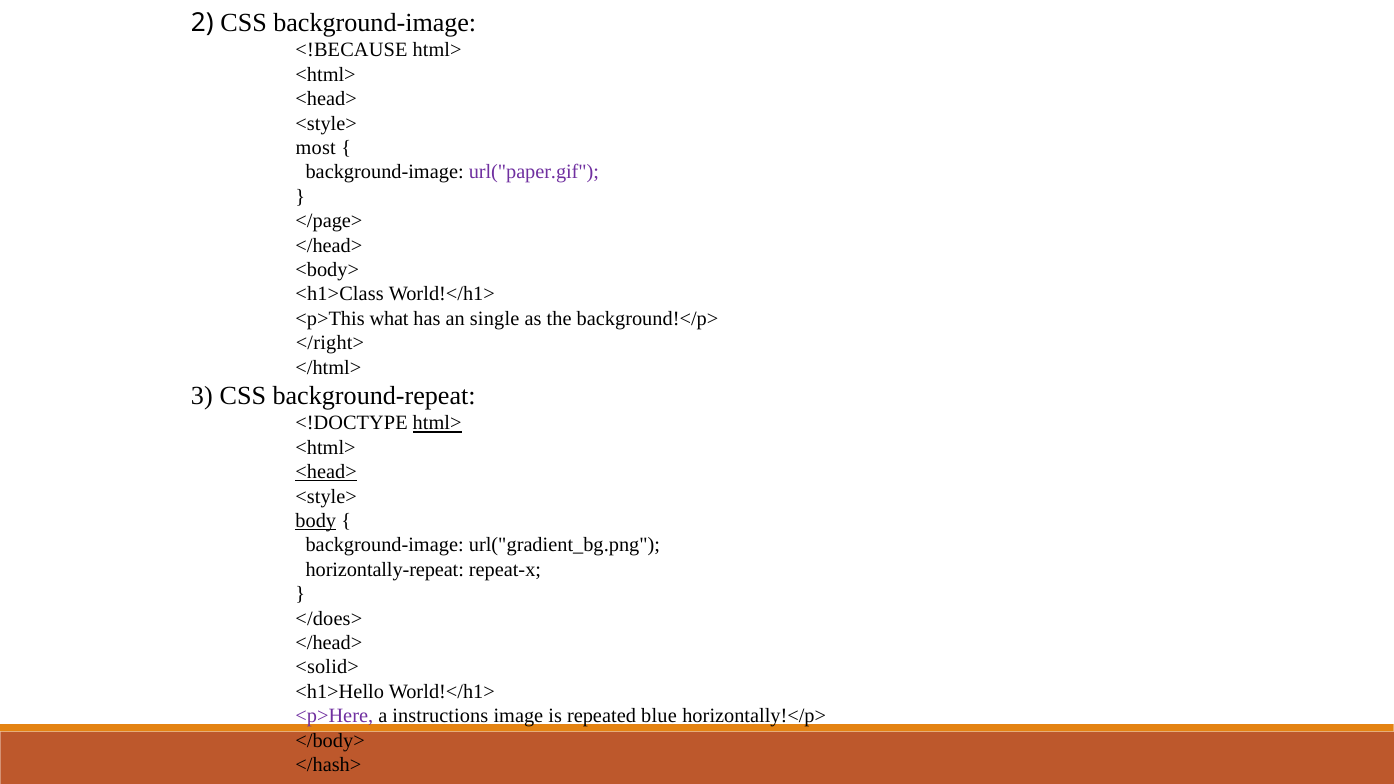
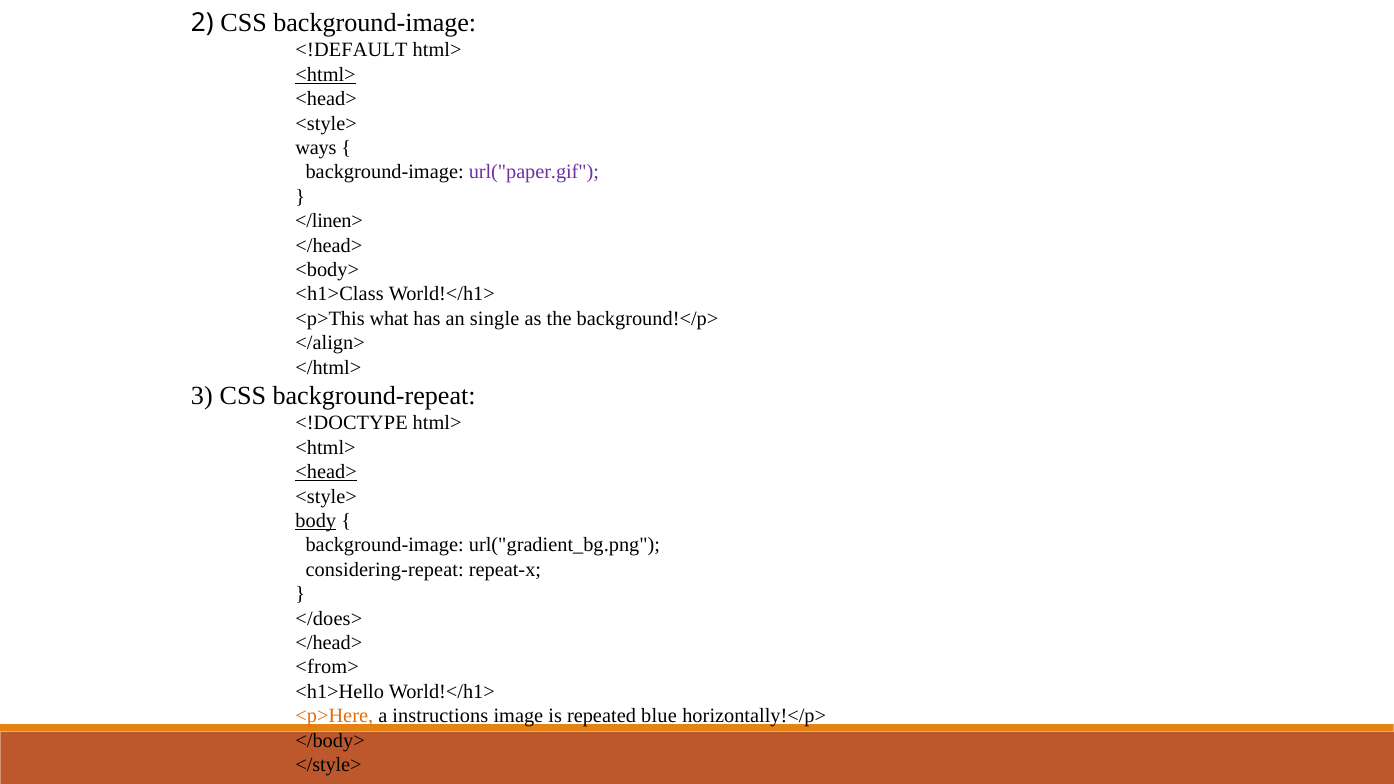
<!BECAUSE: <!BECAUSE -> <!DEFAULT
<html> at (326, 75) underline: none -> present
most: most -> ways
</page>: </page> -> </linen>
</right>: </right> -> </align>
html> at (437, 423) underline: present -> none
horizontally-repeat: horizontally-repeat -> considering-repeat
<solid>: <solid> -> <from>
<p>Here colour: purple -> orange
</hash>: </hash> -> </style>
